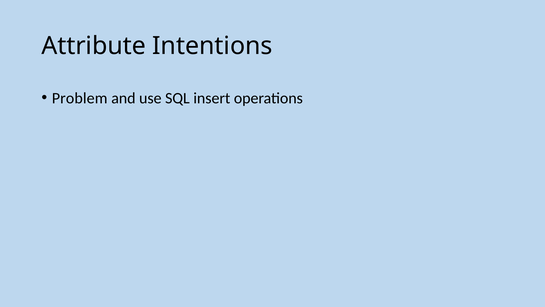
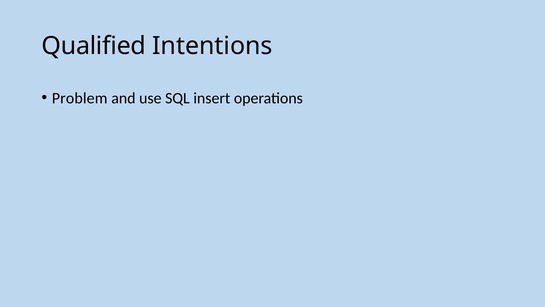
Attribute: Attribute -> Qualified
